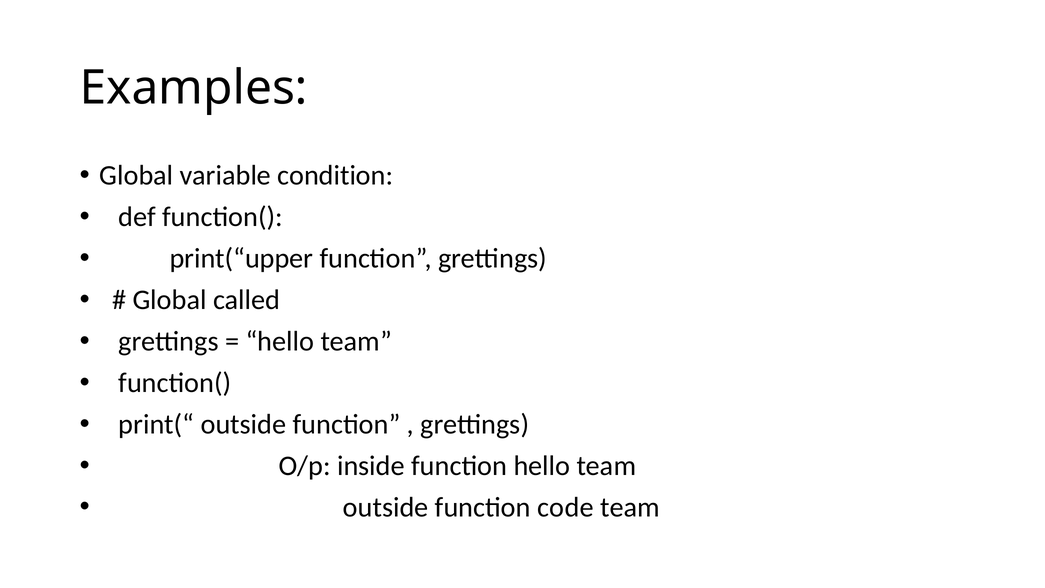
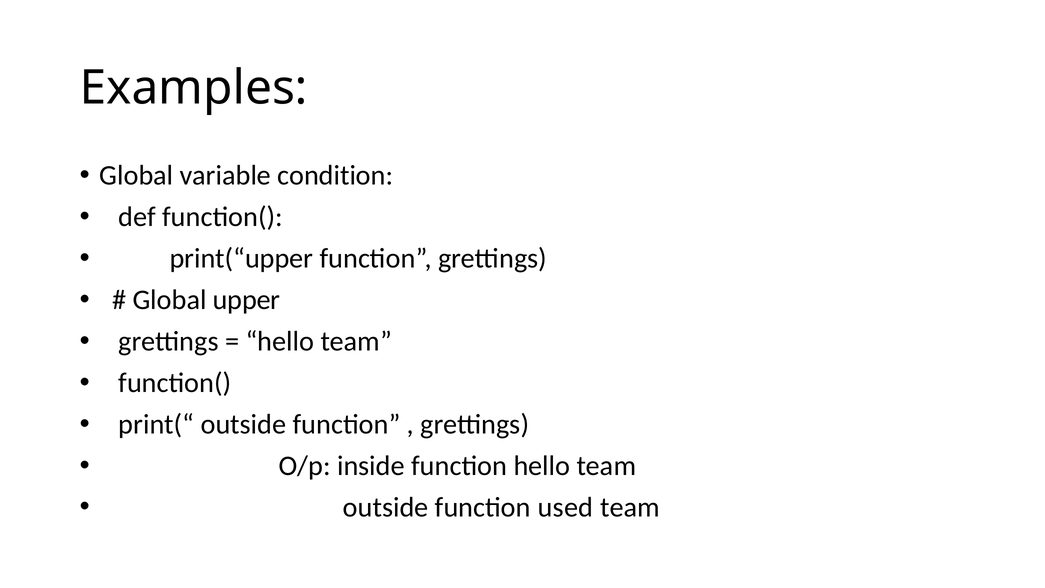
called: called -> upper
code: code -> used
